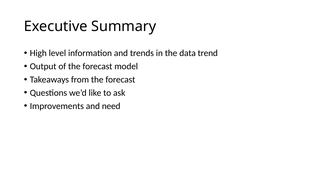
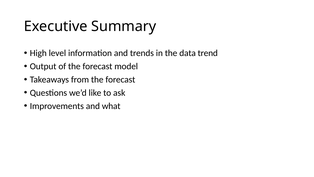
need: need -> what
